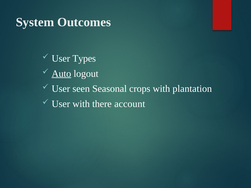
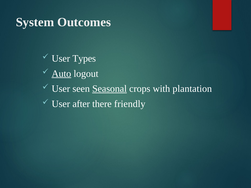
Seasonal underline: none -> present
User with: with -> after
account: account -> friendly
